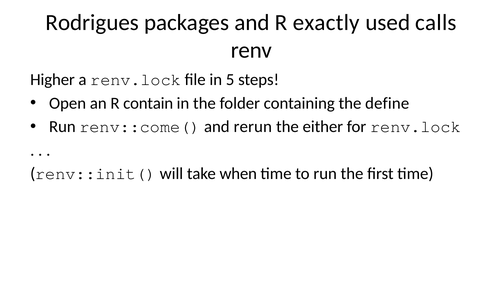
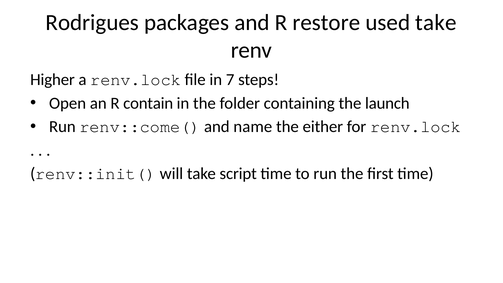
exactly: exactly -> restore
used calls: calls -> take
5: 5 -> 7
define: define -> launch
rerun: rerun -> name
when: when -> script
